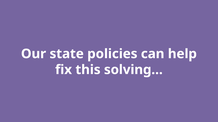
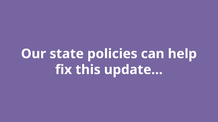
solving…: solving… -> update…
